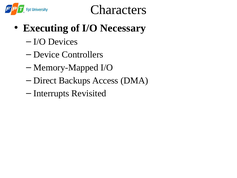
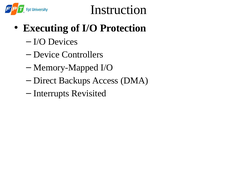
Characters: Characters -> Instruction
Necessary: Necessary -> Protection
